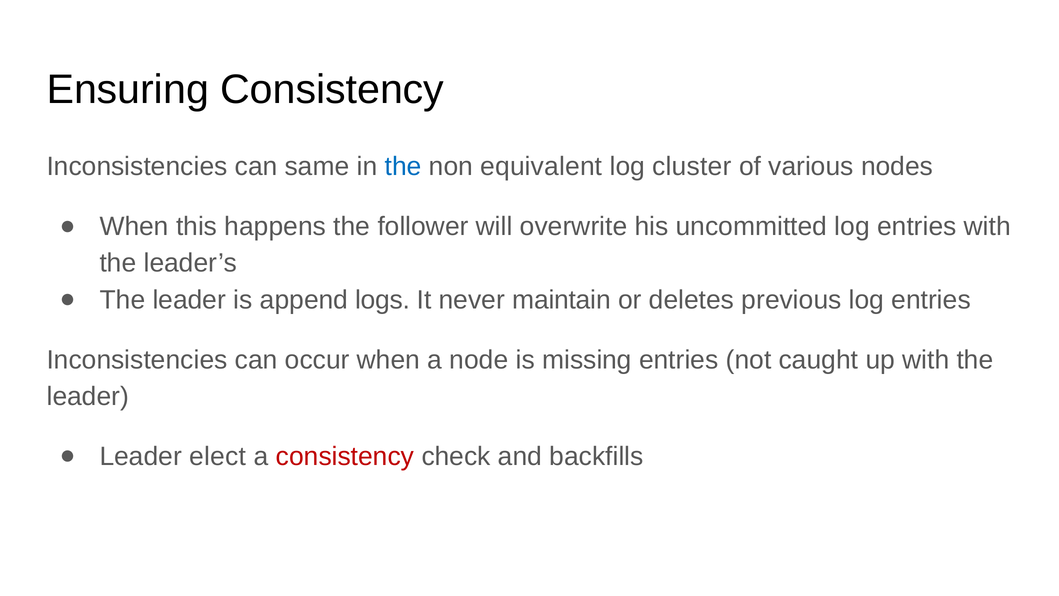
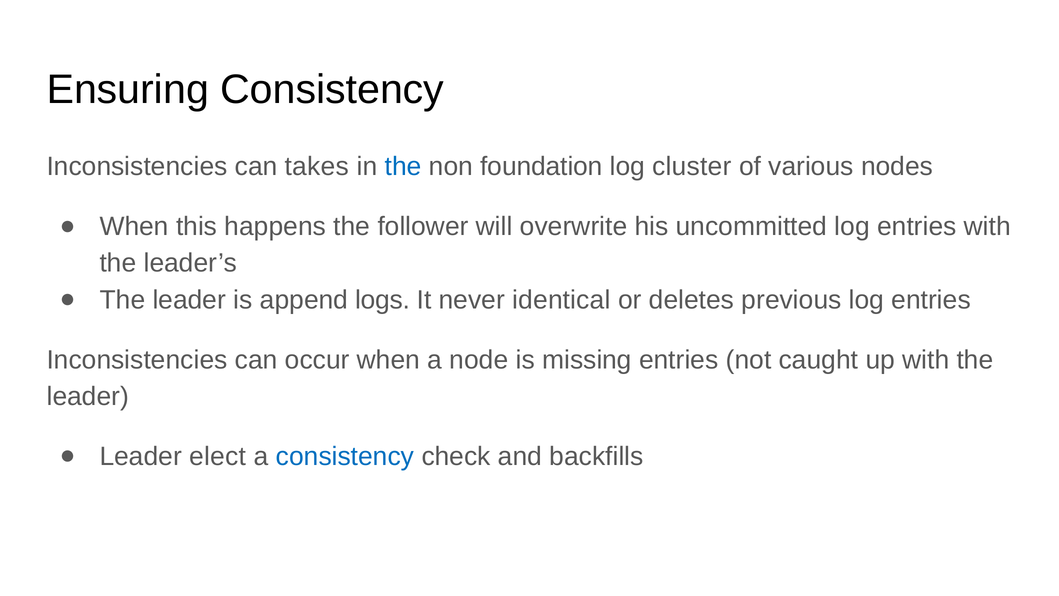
same: same -> takes
equivalent: equivalent -> foundation
maintain: maintain -> identical
consistency at (345, 456) colour: red -> blue
